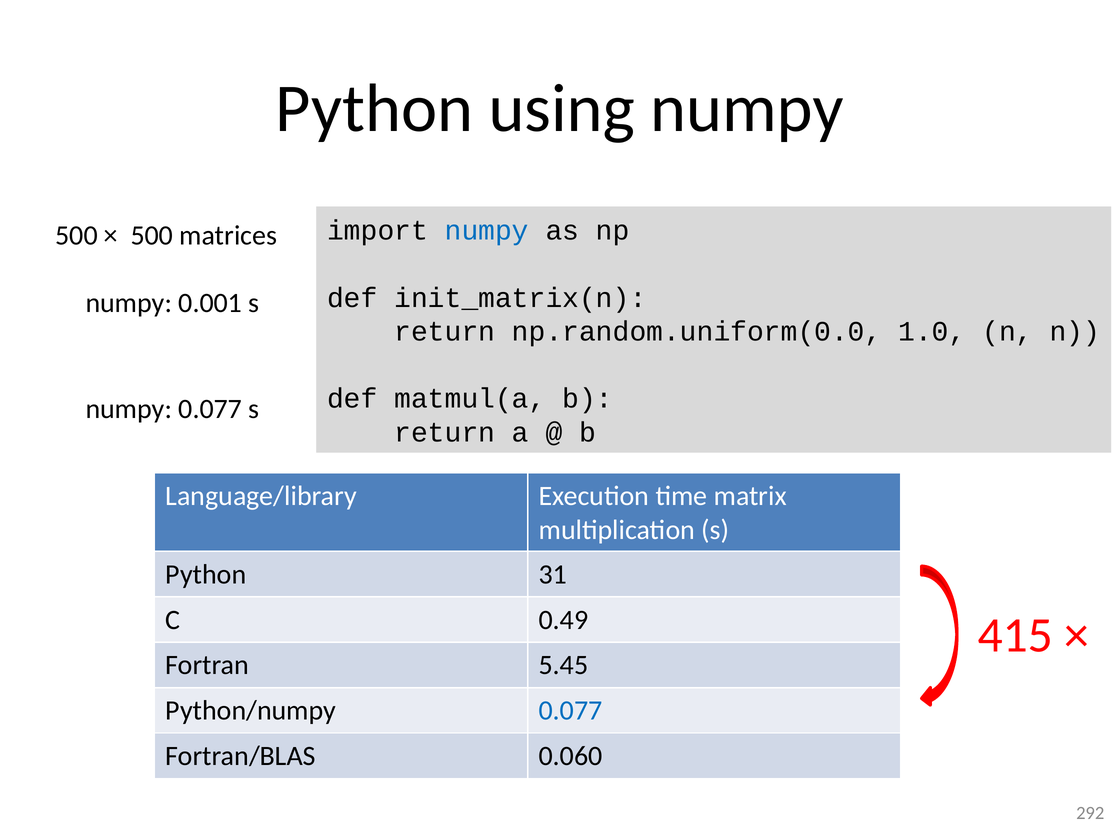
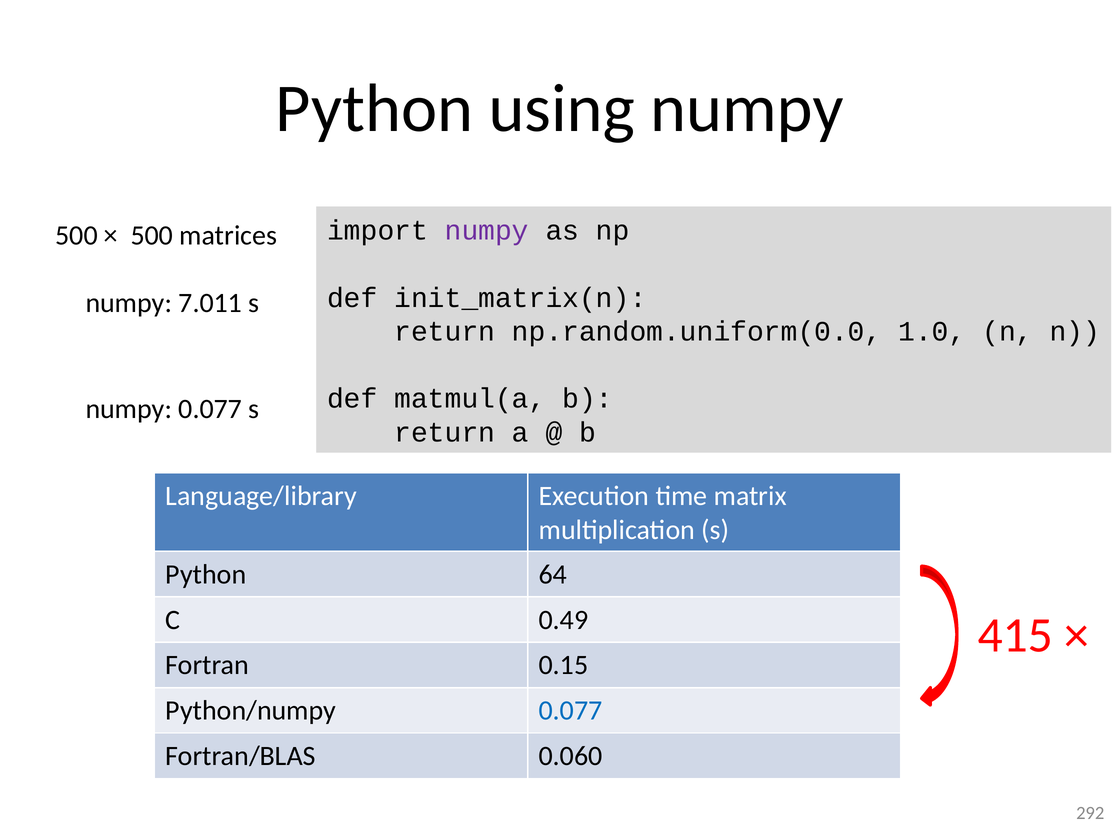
numpy at (487, 231) colour: blue -> purple
0.001: 0.001 -> 7.011
31: 31 -> 64
5.45: 5.45 -> 0.15
